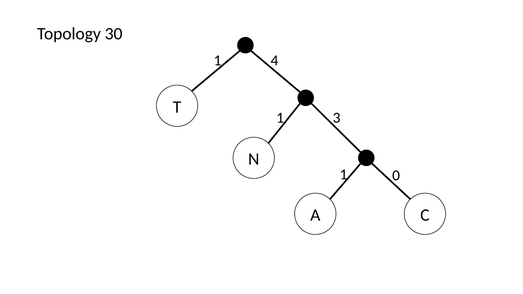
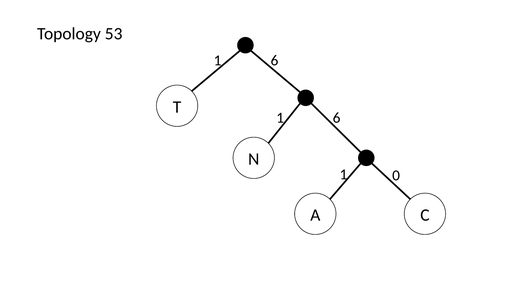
30: 30 -> 53
4 at (275, 61): 4 -> 6
3 at (337, 118): 3 -> 6
